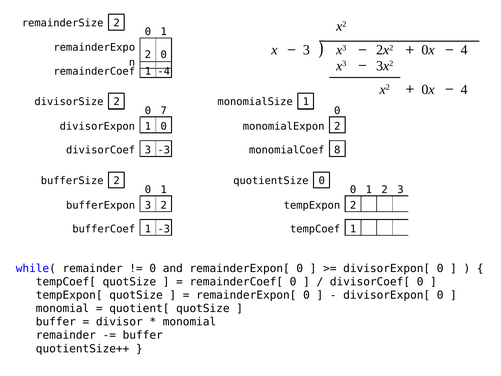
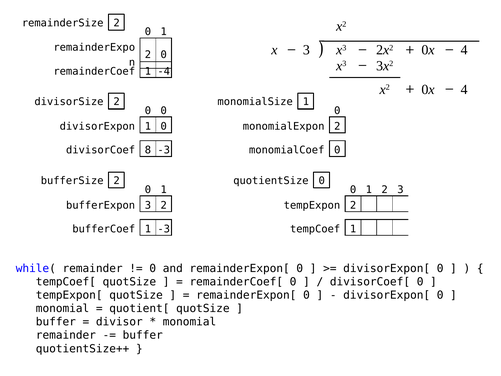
7 at (164, 111): 7 -> 0
divisorCoef 3: 3 -> 8
monomialCoef 8: 8 -> 0
